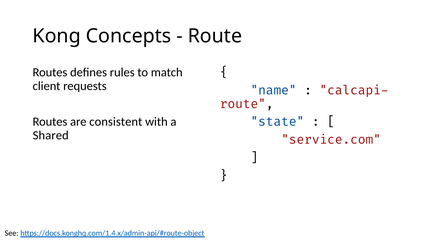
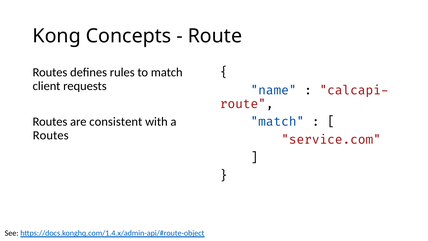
state at (277, 122): state -> match
Shared at (51, 135): Shared -> Routes
